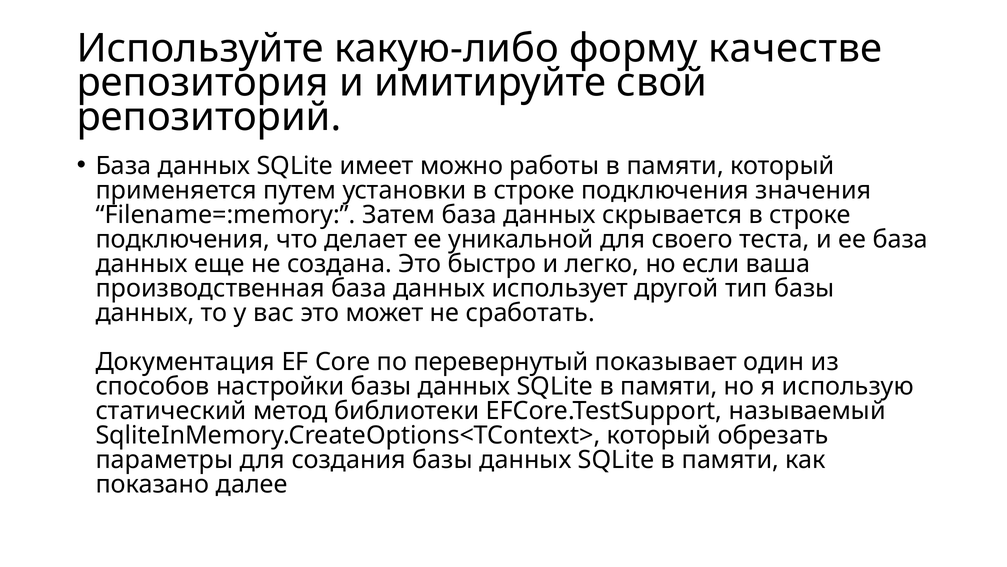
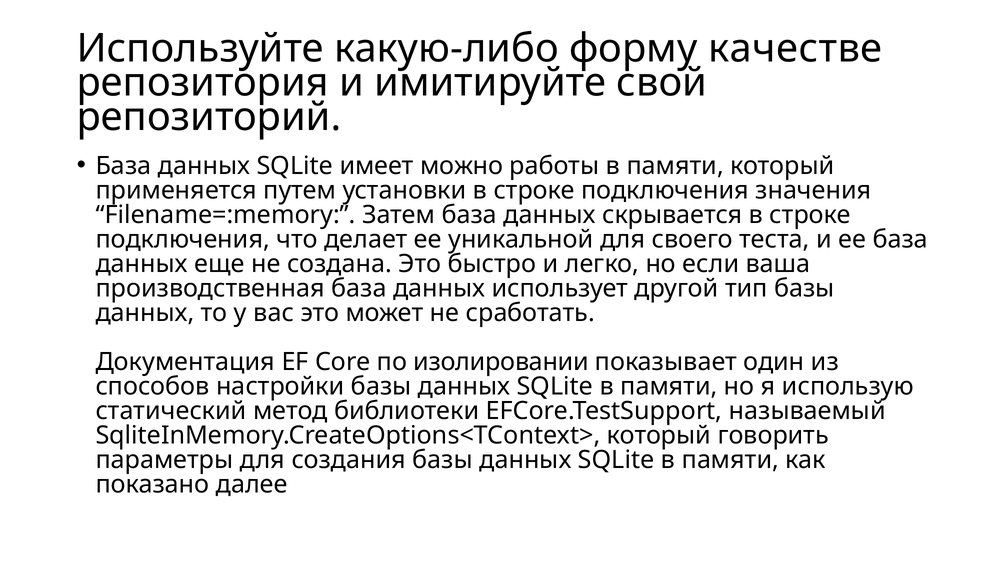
перевернутый: перевернутый -> изолировании
обрезать: обрезать -> говорить
